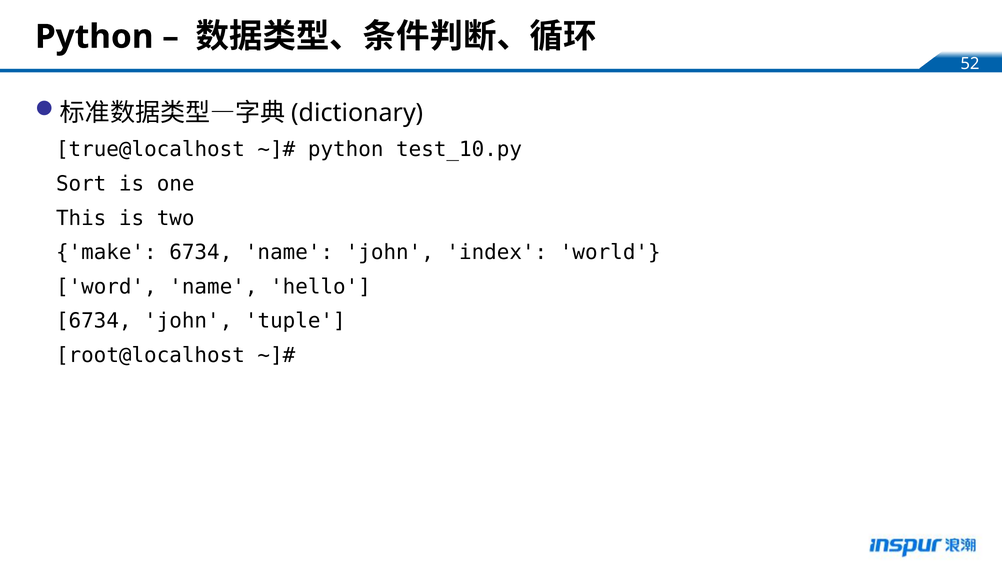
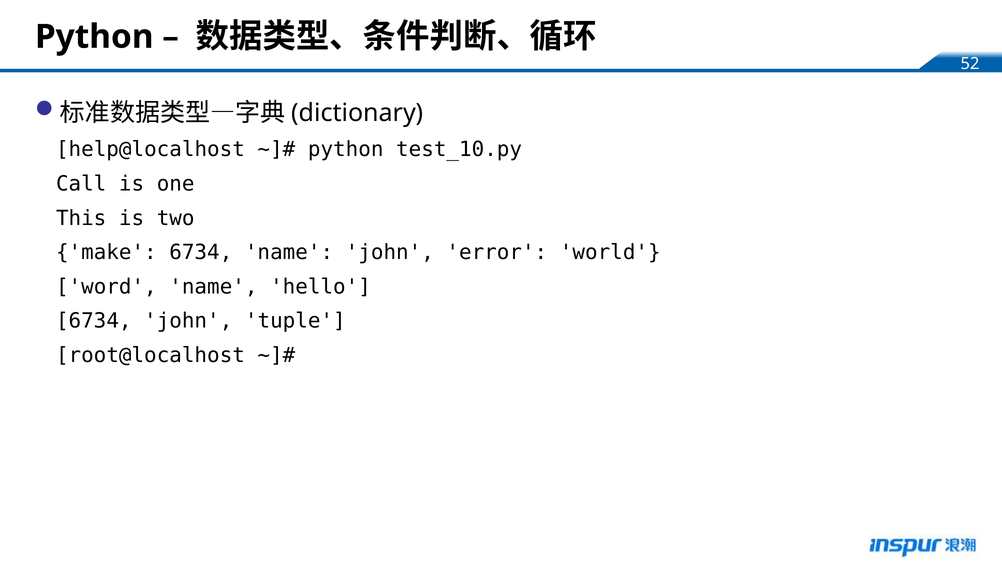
true@localhost: true@localhost -> help@localhost
Sort: Sort -> Call
index: index -> error
